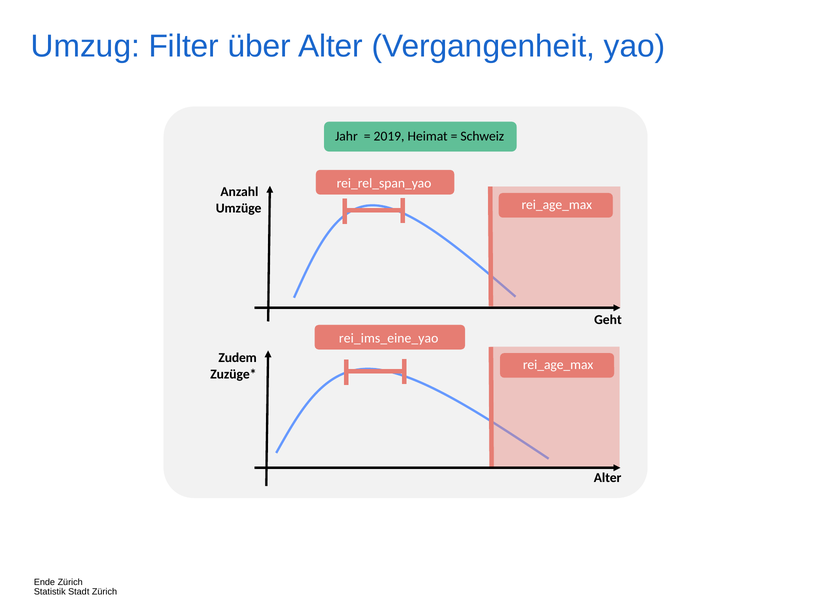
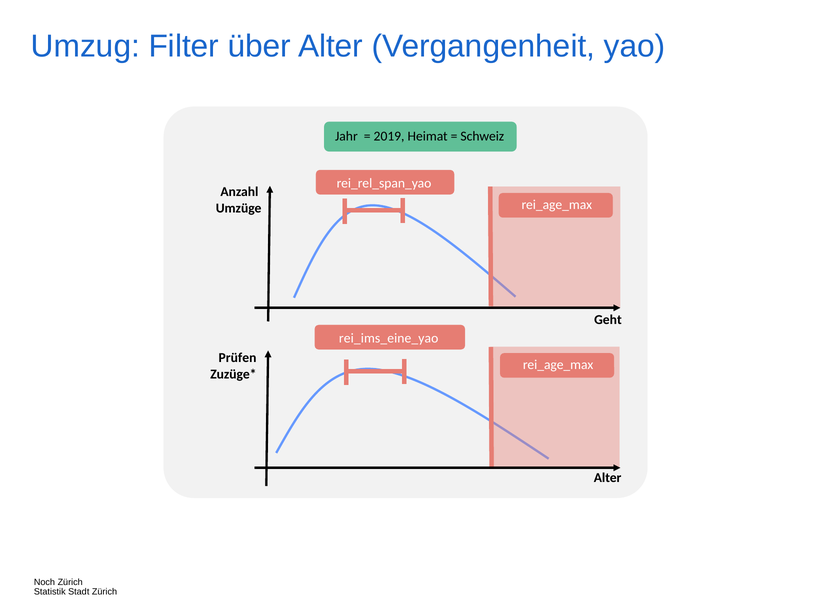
Zudem: Zudem -> Prüfen
Ende: Ende -> Noch
